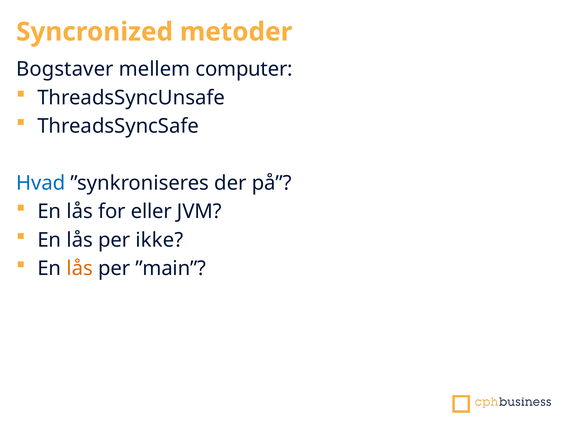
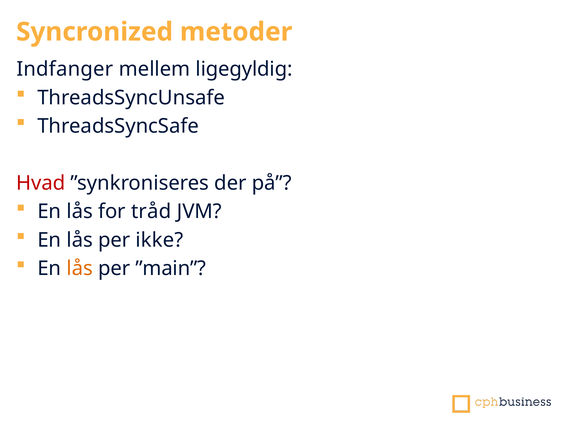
Bogstaver: Bogstaver -> Indfanger
computer: computer -> ligegyldig
Hvad colour: blue -> red
eller: eller -> tråd
